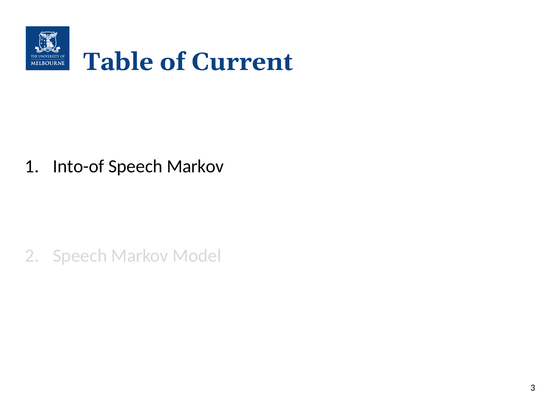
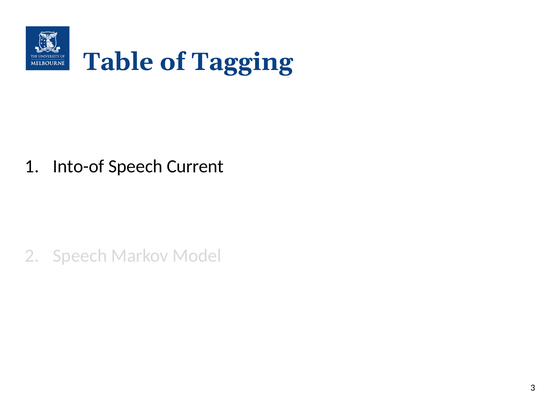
Current: Current -> Tagging
Markov at (195, 166): Markov -> Current
